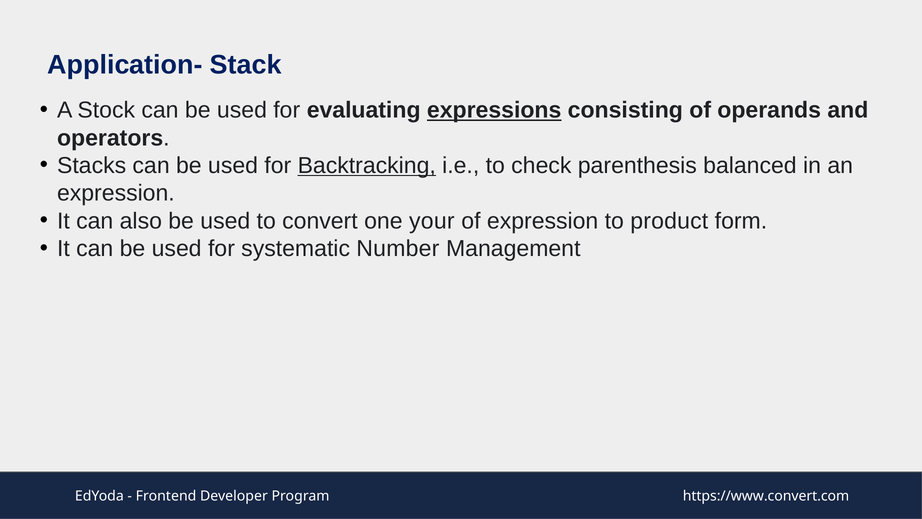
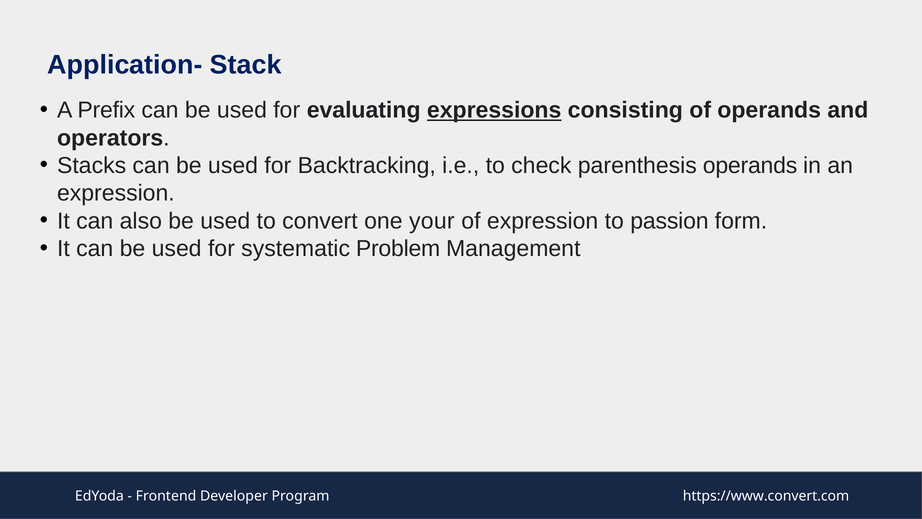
Stock: Stock -> Prefix
Backtracking underline: present -> none
parenthesis balanced: balanced -> operands
product: product -> passion
Number: Number -> Problem
